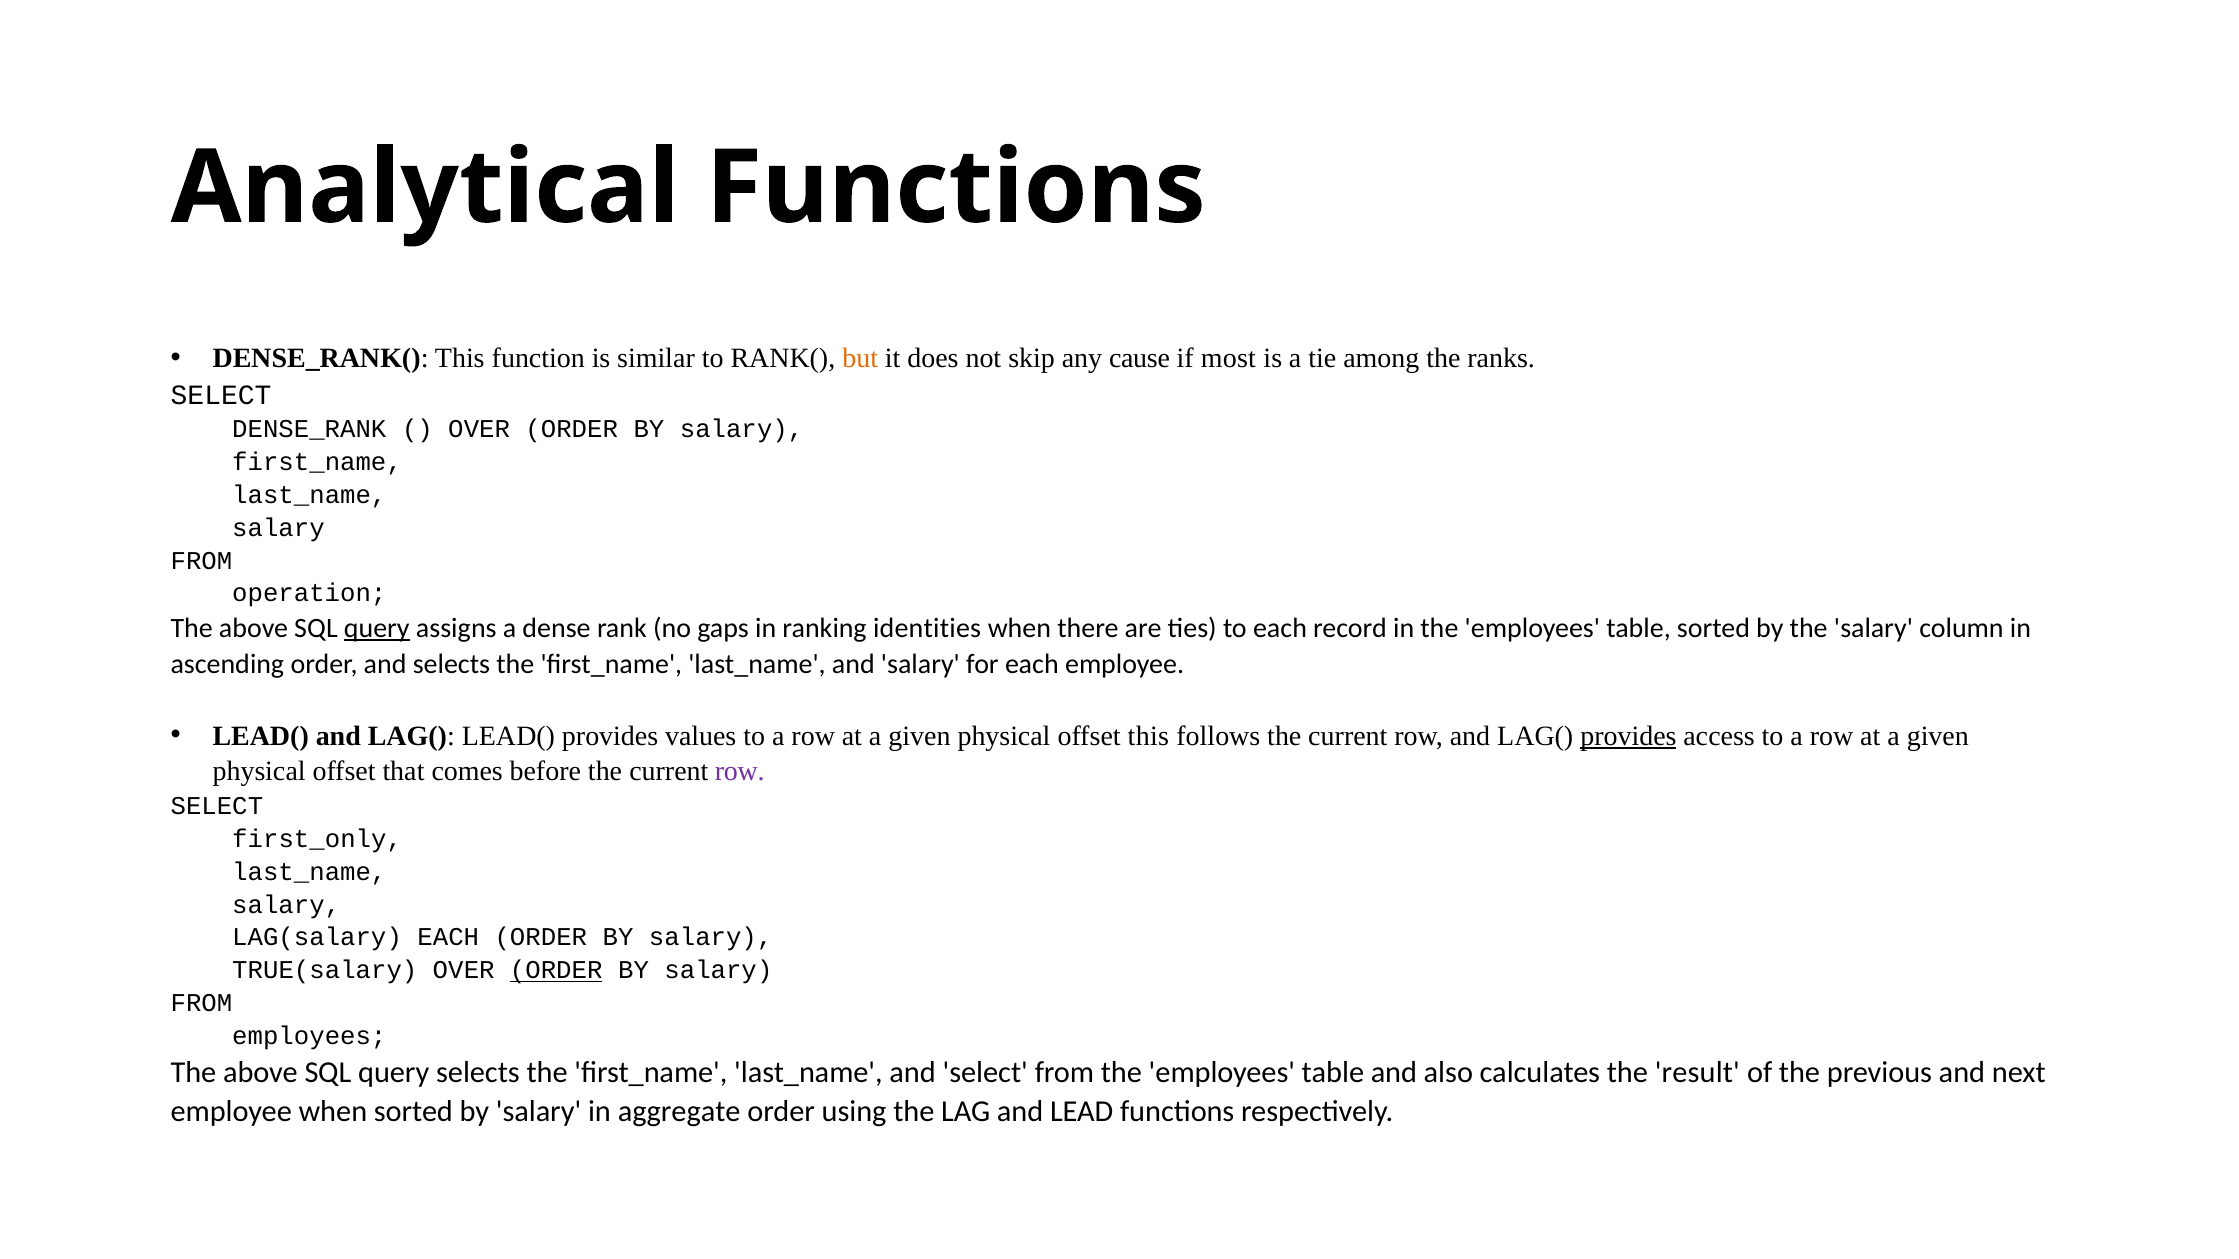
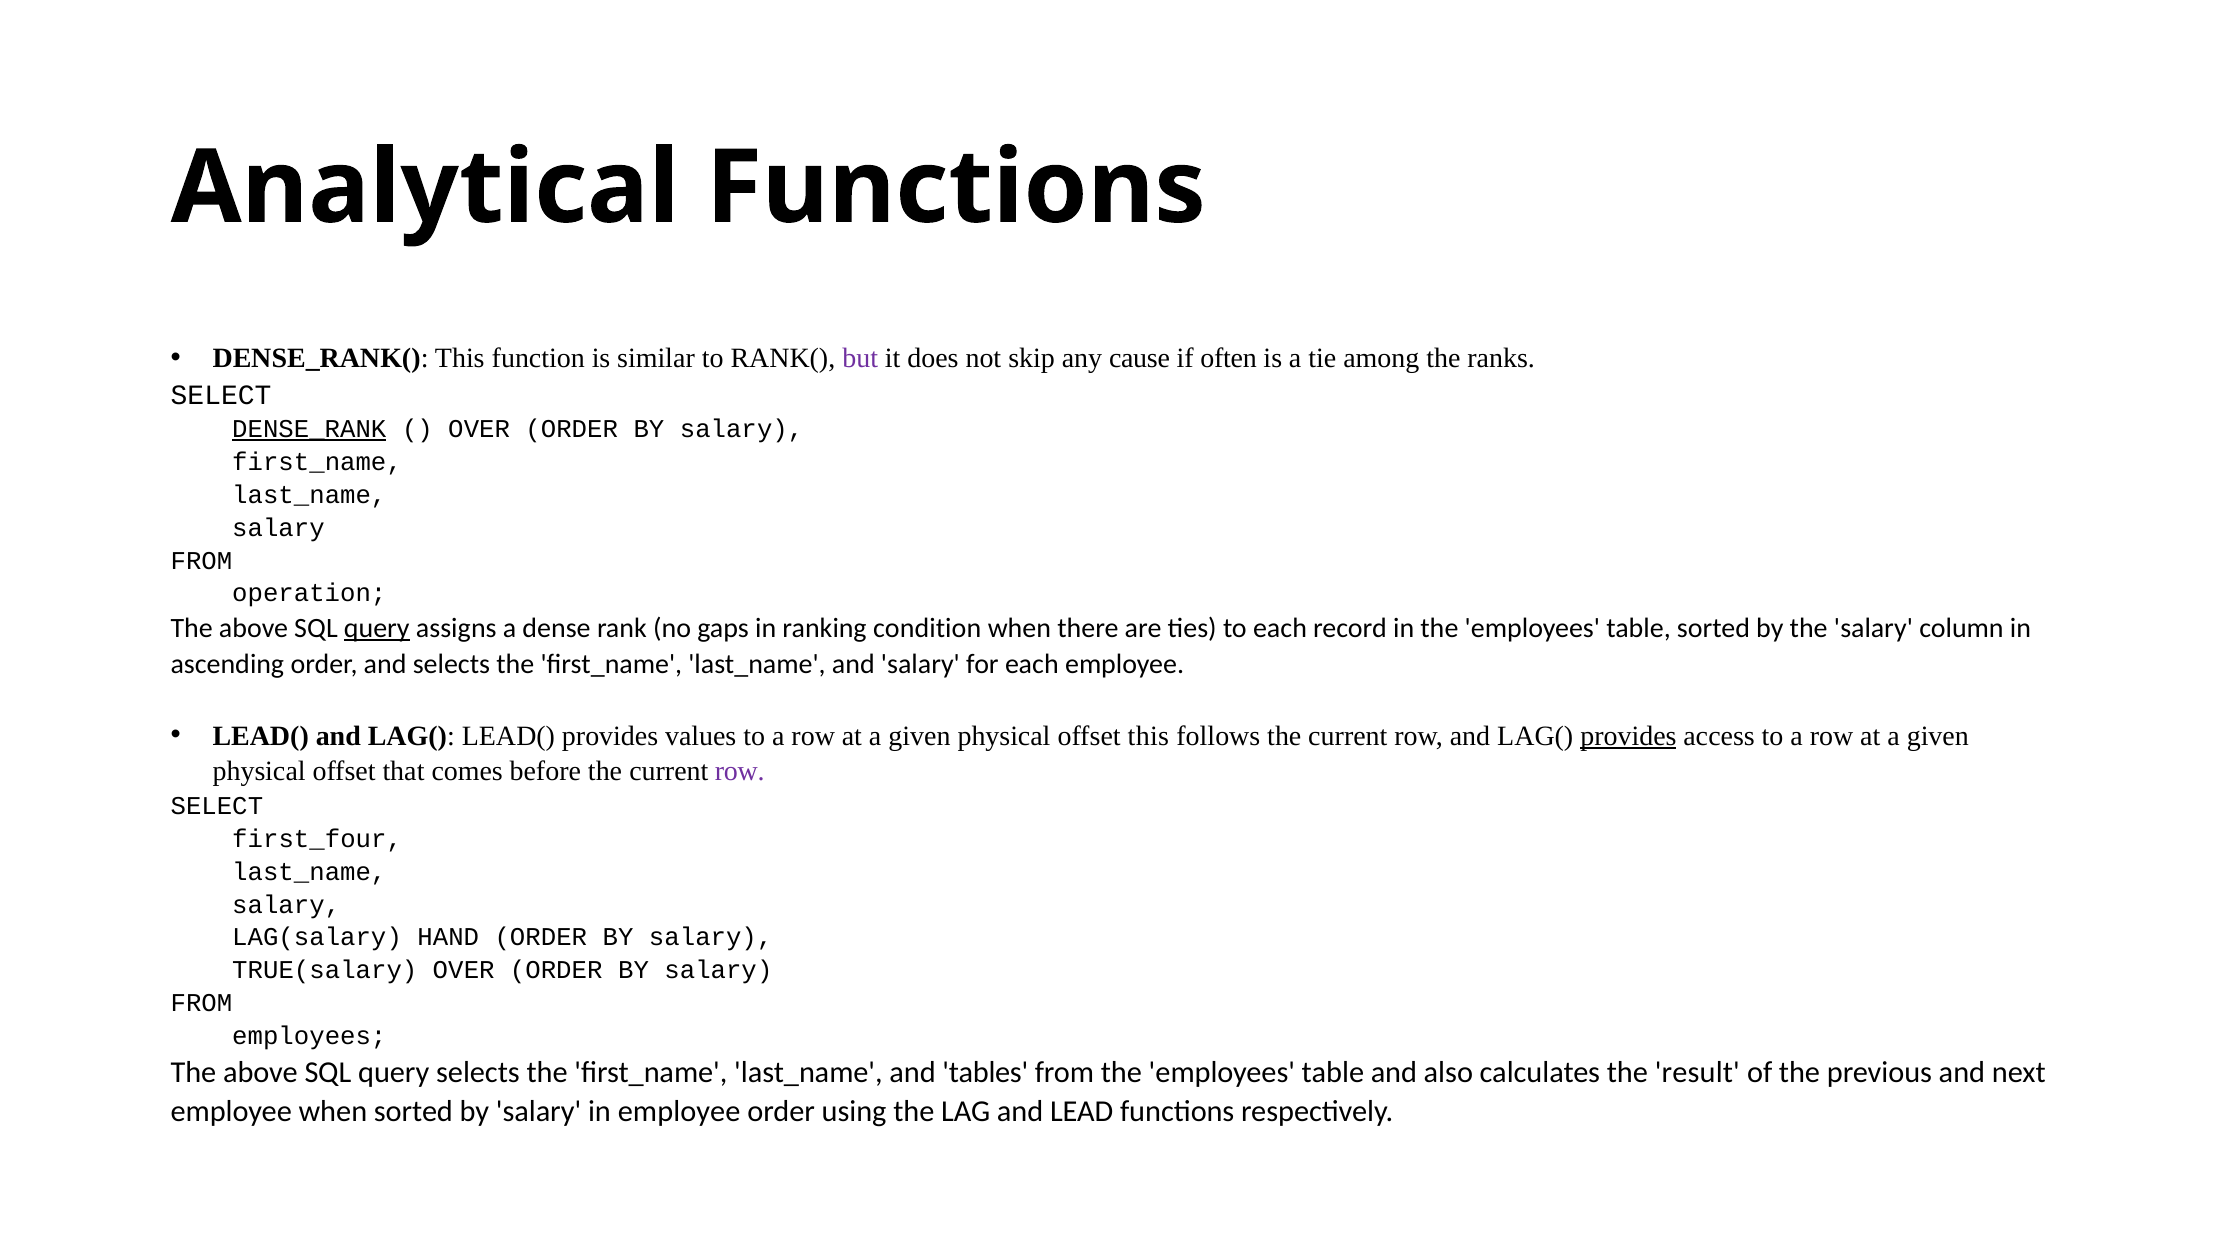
but colour: orange -> purple
most: most -> often
DENSE_RANK underline: none -> present
identities: identities -> condition
first_only: first_only -> first_four
LAG(salary EACH: EACH -> HAND
ORDER at (556, 971) underline: present -> none
and select: select -> tables
in aggregate: aggregate -> employee
